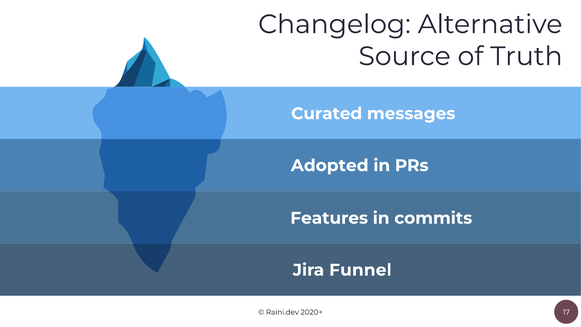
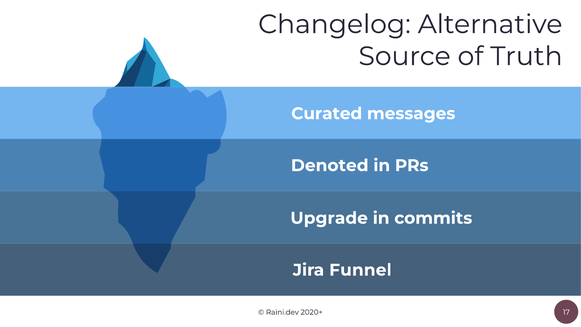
Adopted: Adopted -> Denoted
Features: Features -> Upgrade
